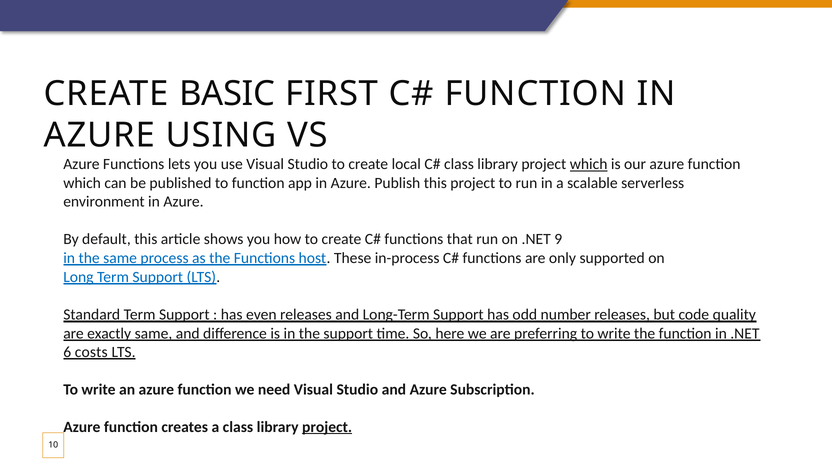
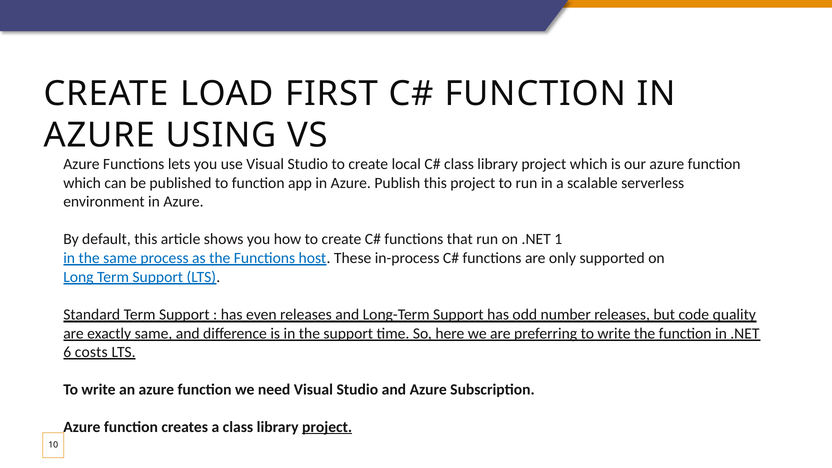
BASIC: BASIC -> LOAD
which at (589, 164) underline: present -> none
9: 9 -> 1
